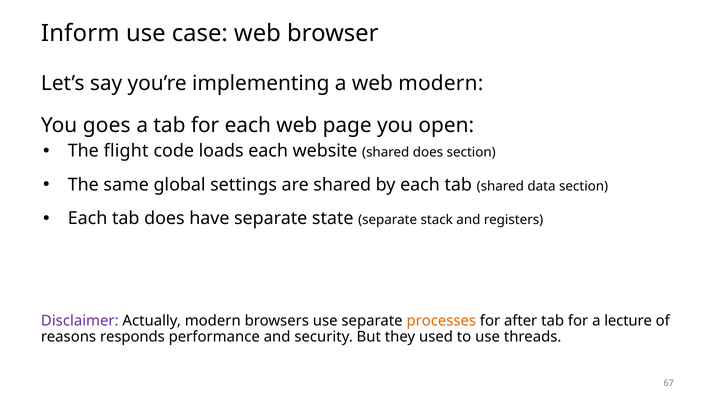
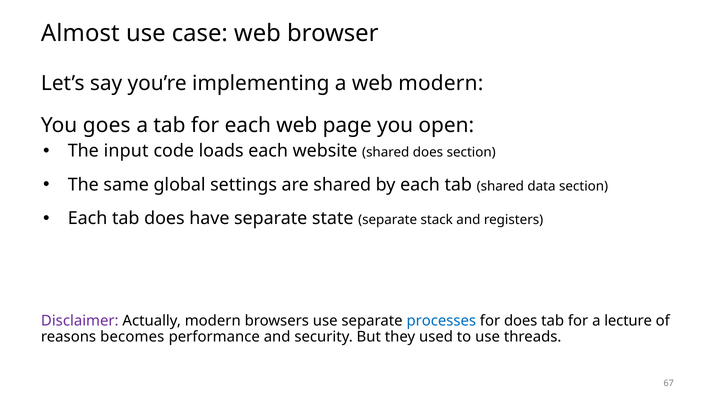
Inform: Inform -> Almost
flight: flight -> input
processes colour: orange -> blue
for after: after -> does
responds: responds -> becomes
